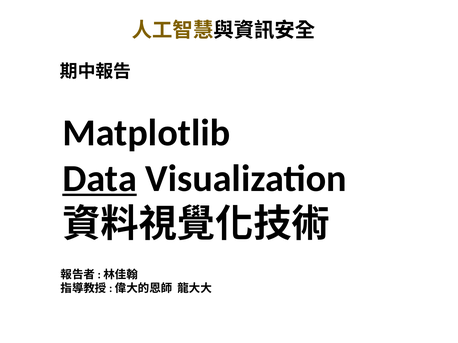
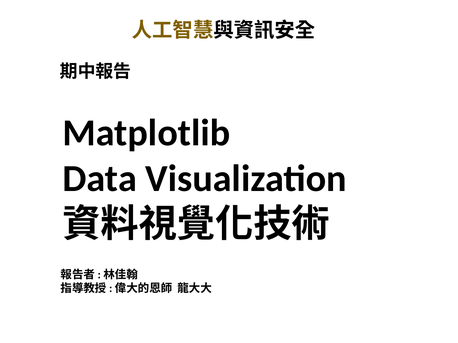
Data underline: present -> none
